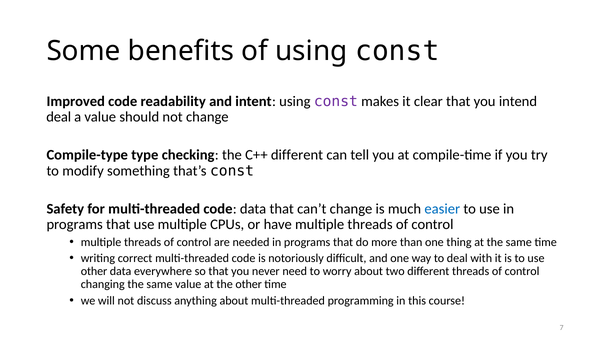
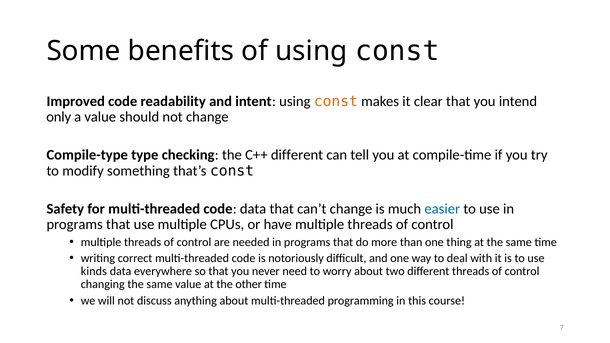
const at (336, 101) colour: purple -> orange
deal at (59, 117): deal -> only
other at (94, 271): other -> kinds
